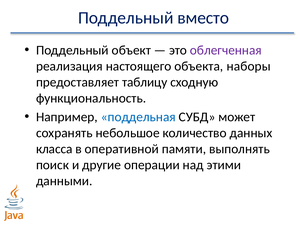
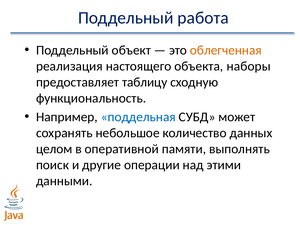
вместо: вместо -> работа
облегченная colour: purple -> orange
класса: класса -> целом
